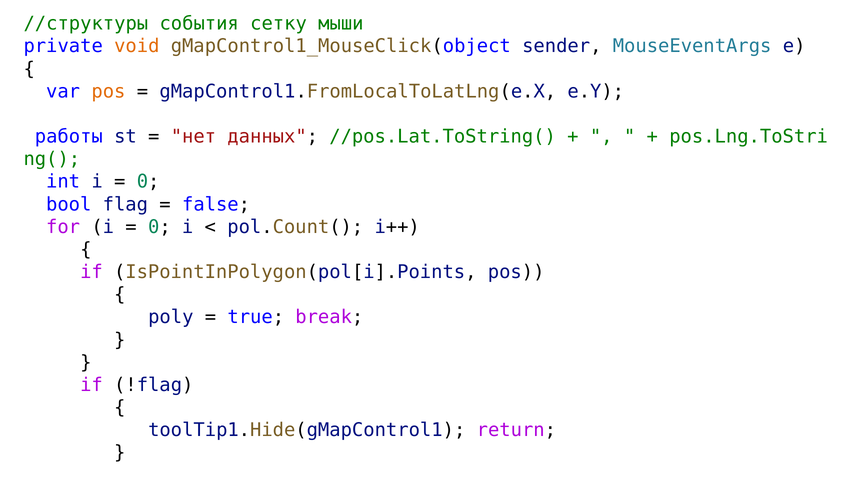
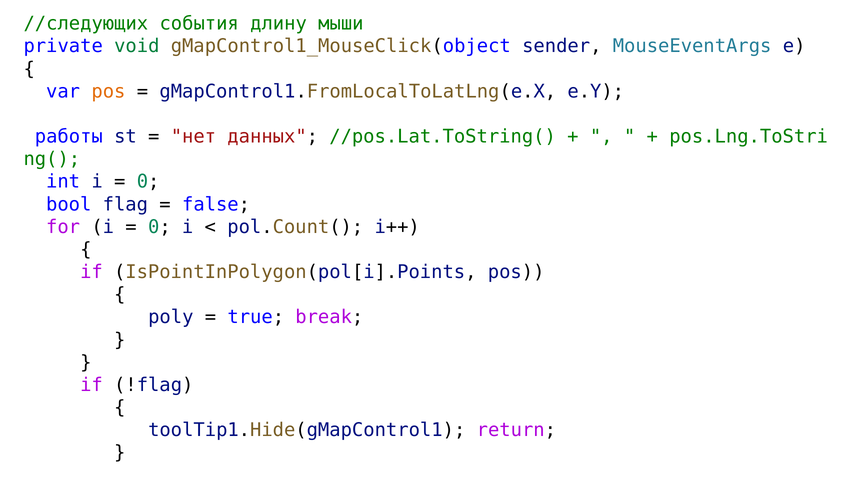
//структуры: //структуры -> //следующих
сетку: сетку -> длину
void colour: orange -> green
